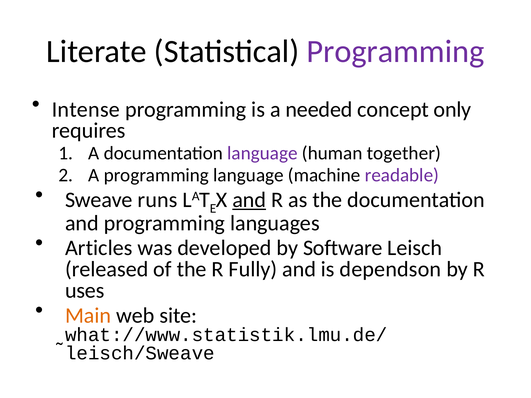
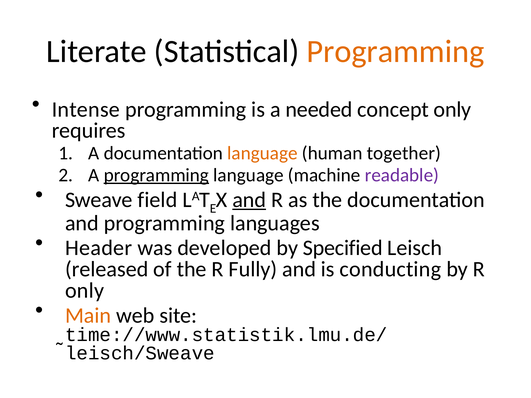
Programming at (395, 51) colour: purple -> orange
language at (262, 153) colour: purple -> orange
programming at (156, 175) underline: none -> present
runs: runs -> field
Articles: Articles -> Header
Software: Software -> Specified
dependson: dependson -> conducting
uses at (85, 291): uses -> only
what://www.statistik.lmu.de/: what://www.statistik.lmu.de/ -> time://www.statistik.lmu.de/
